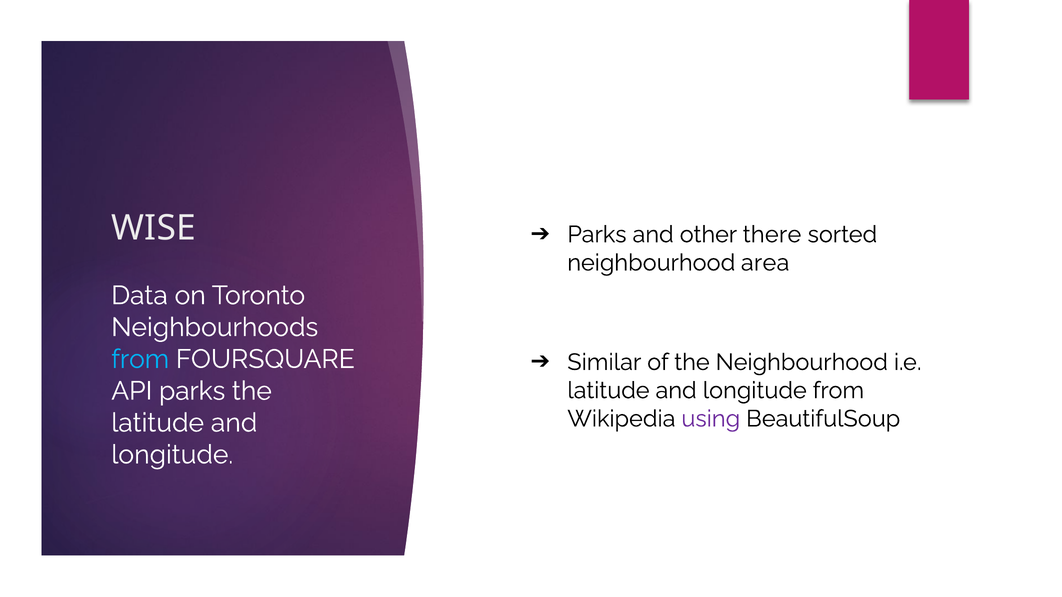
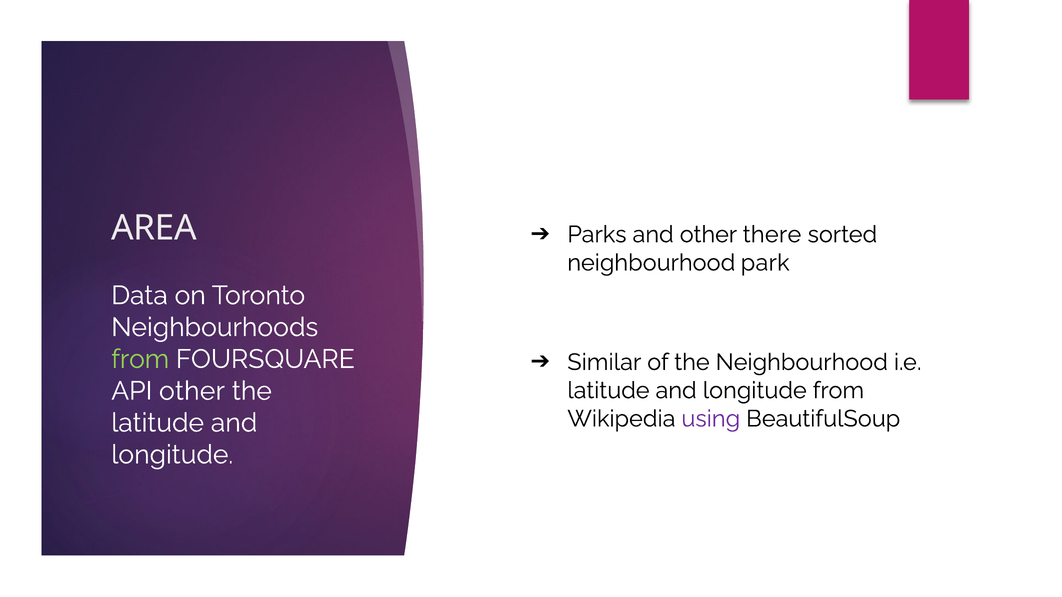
WISE: WISE -> AREA
area: area -> park
from at (140, 359) colour: light blue -> light green
API parks: parks -> other
